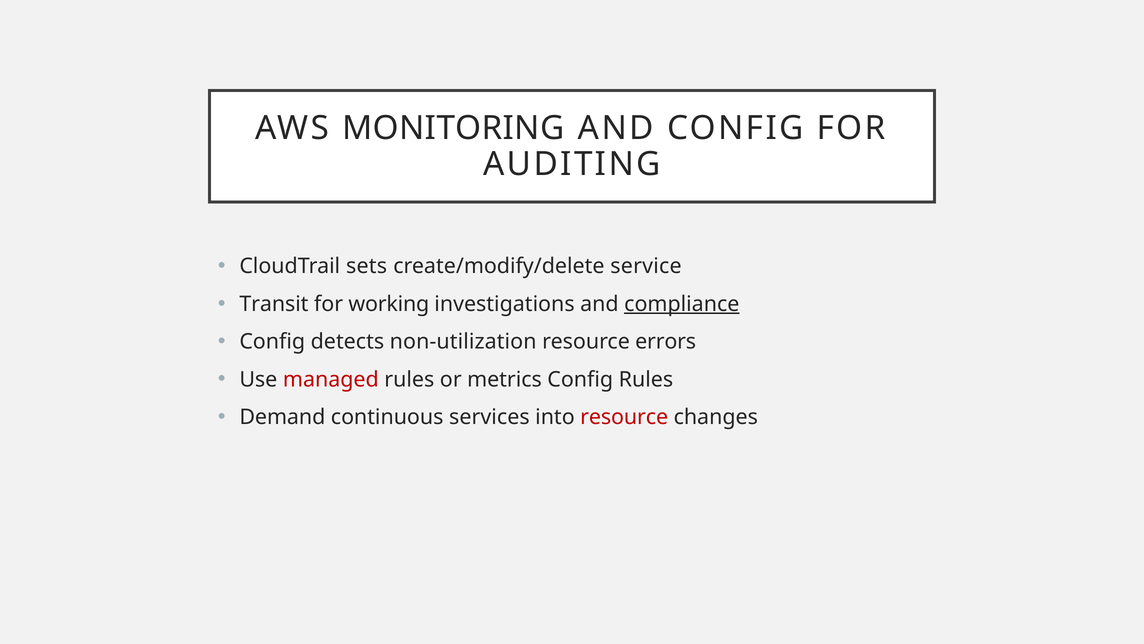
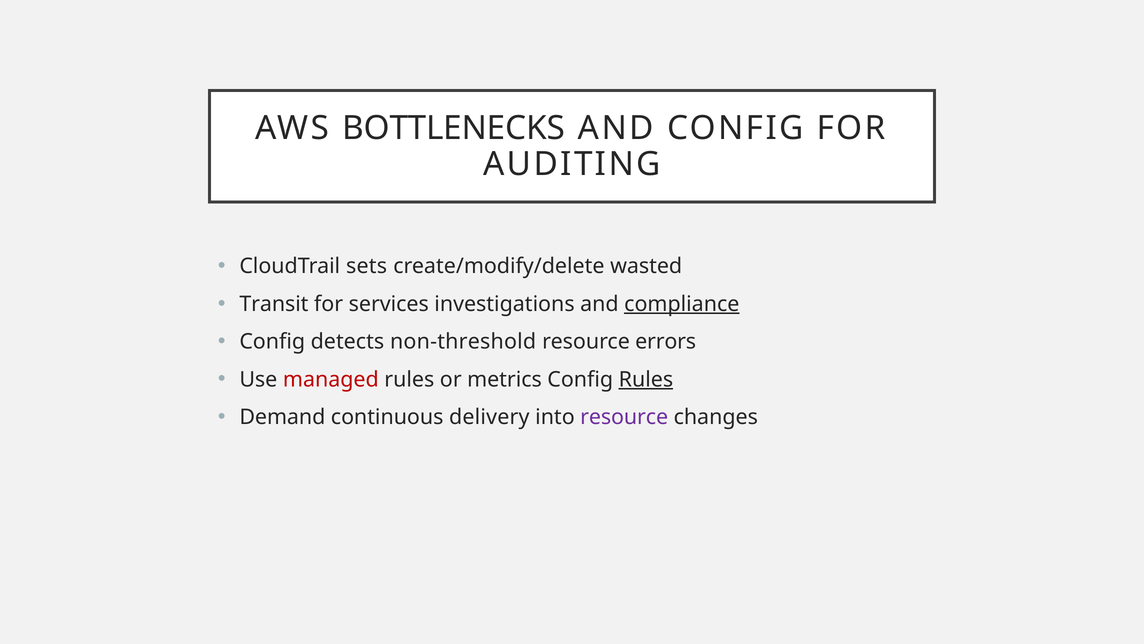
MONITORING: MONITORING -> BOTTLENECKS
service: service -> wasted
working: working -> services
non-utilization: non-utilization -> non-threshold
Rules at (646, 379) underline: none -> present
services: services -> delivery
resource at (624, 417) colour: red -> purple
